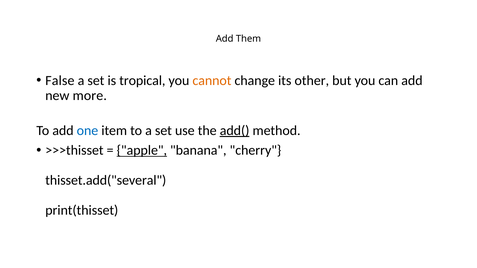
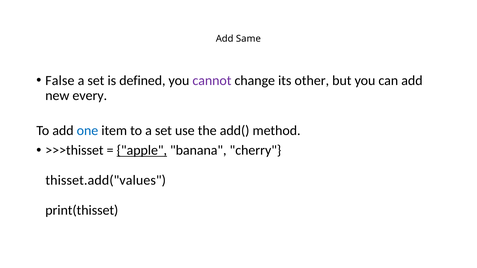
Them: Them -> Same
tropical: tropical -> defined
cannot colour: orange -> purple
more: more -> every
add( underline: present -> none
thisset.add("several: thisset.add("several -> thisset.add("values
